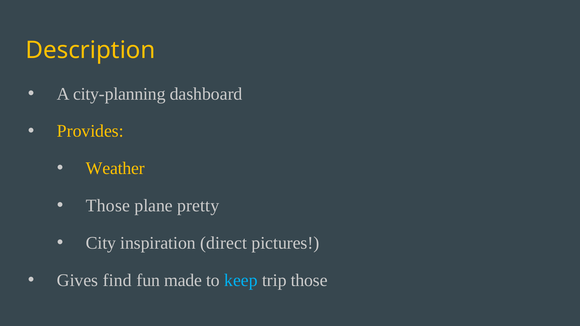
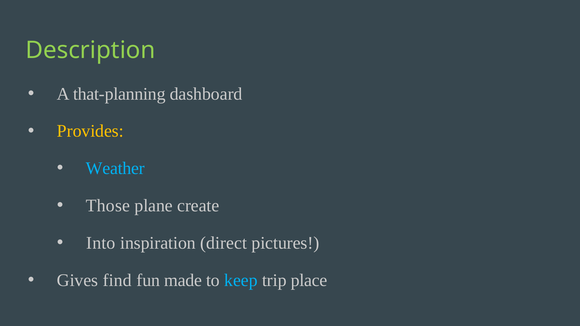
Description colour: yellow -> light green
city-planning: city-planning -> that-planning
Weather colour: yellow -> light blue
pretty: pretty -> create
City: City -> Into
trip those: those -> place
